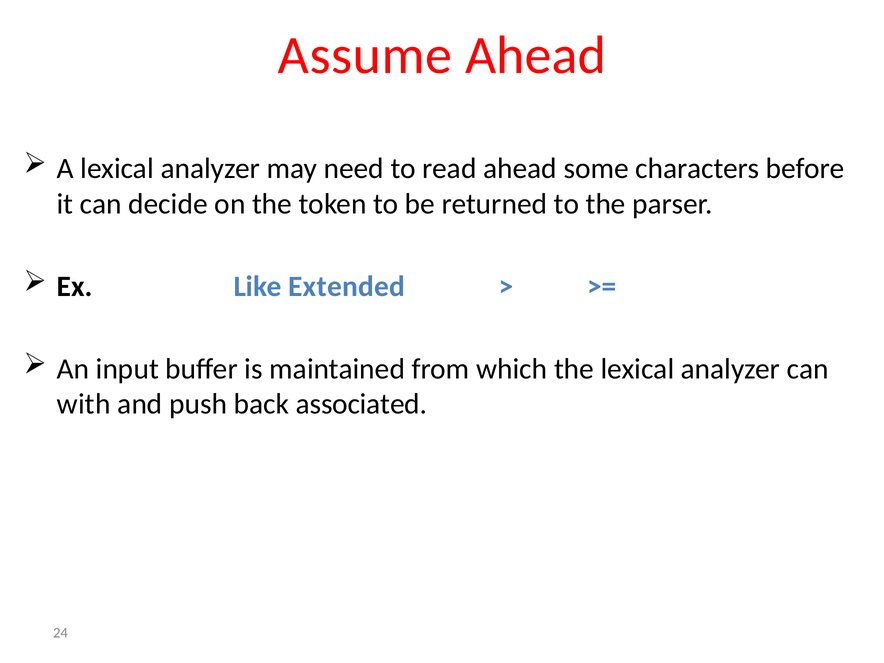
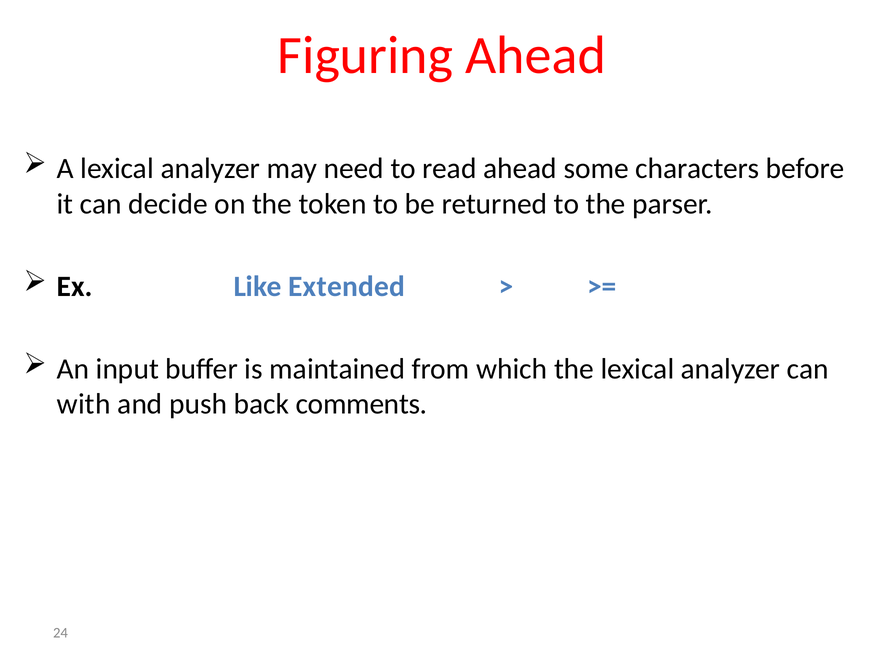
Assume: Assume -> Figuring
associated: associated -> comments
